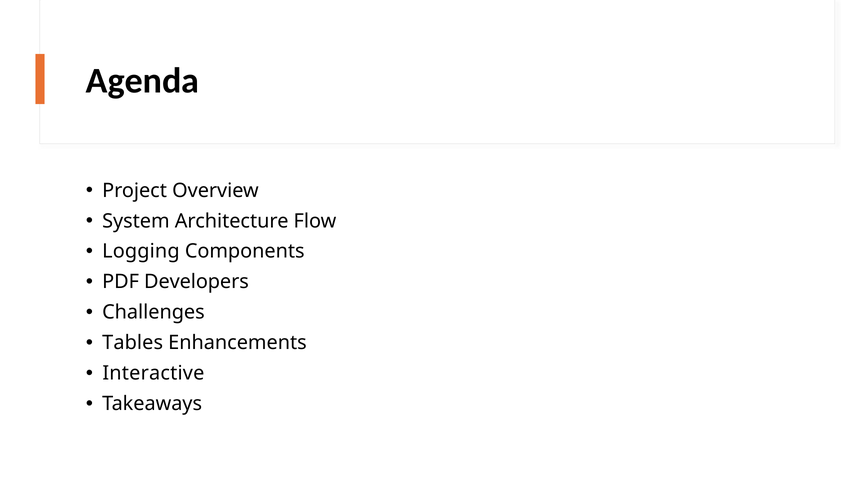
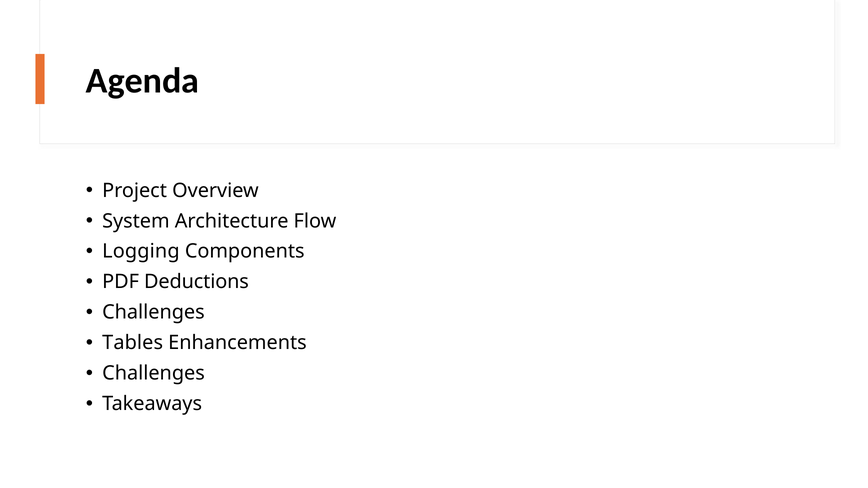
Developers: Developers -> Deductions
Interactive at (153, 374): Interactive -> Challenges
